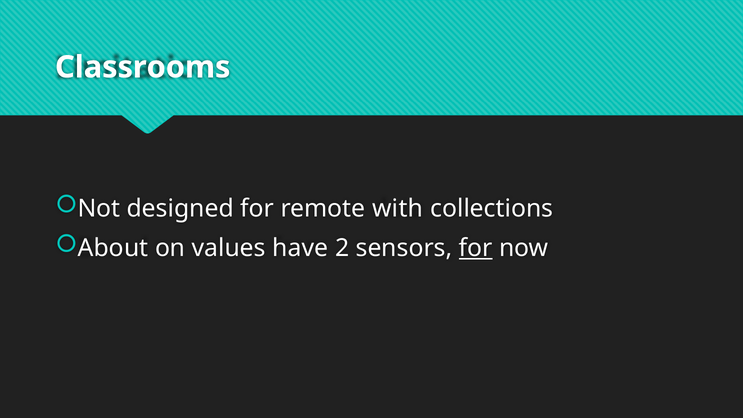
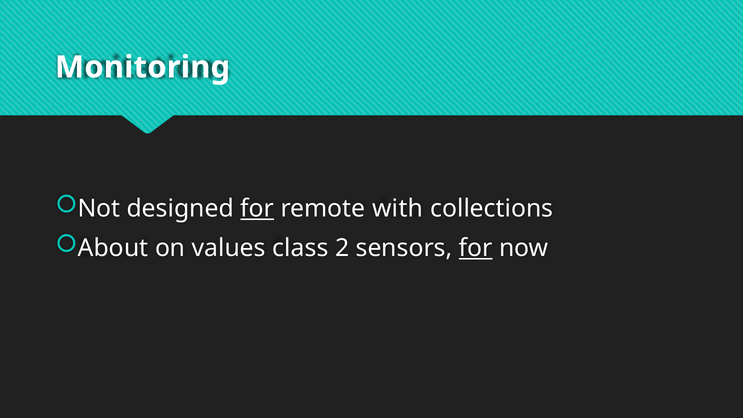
Classrooms: Classrooms -> Monitoring
for at (257, 209) underline: none -> present
have: have -> class
